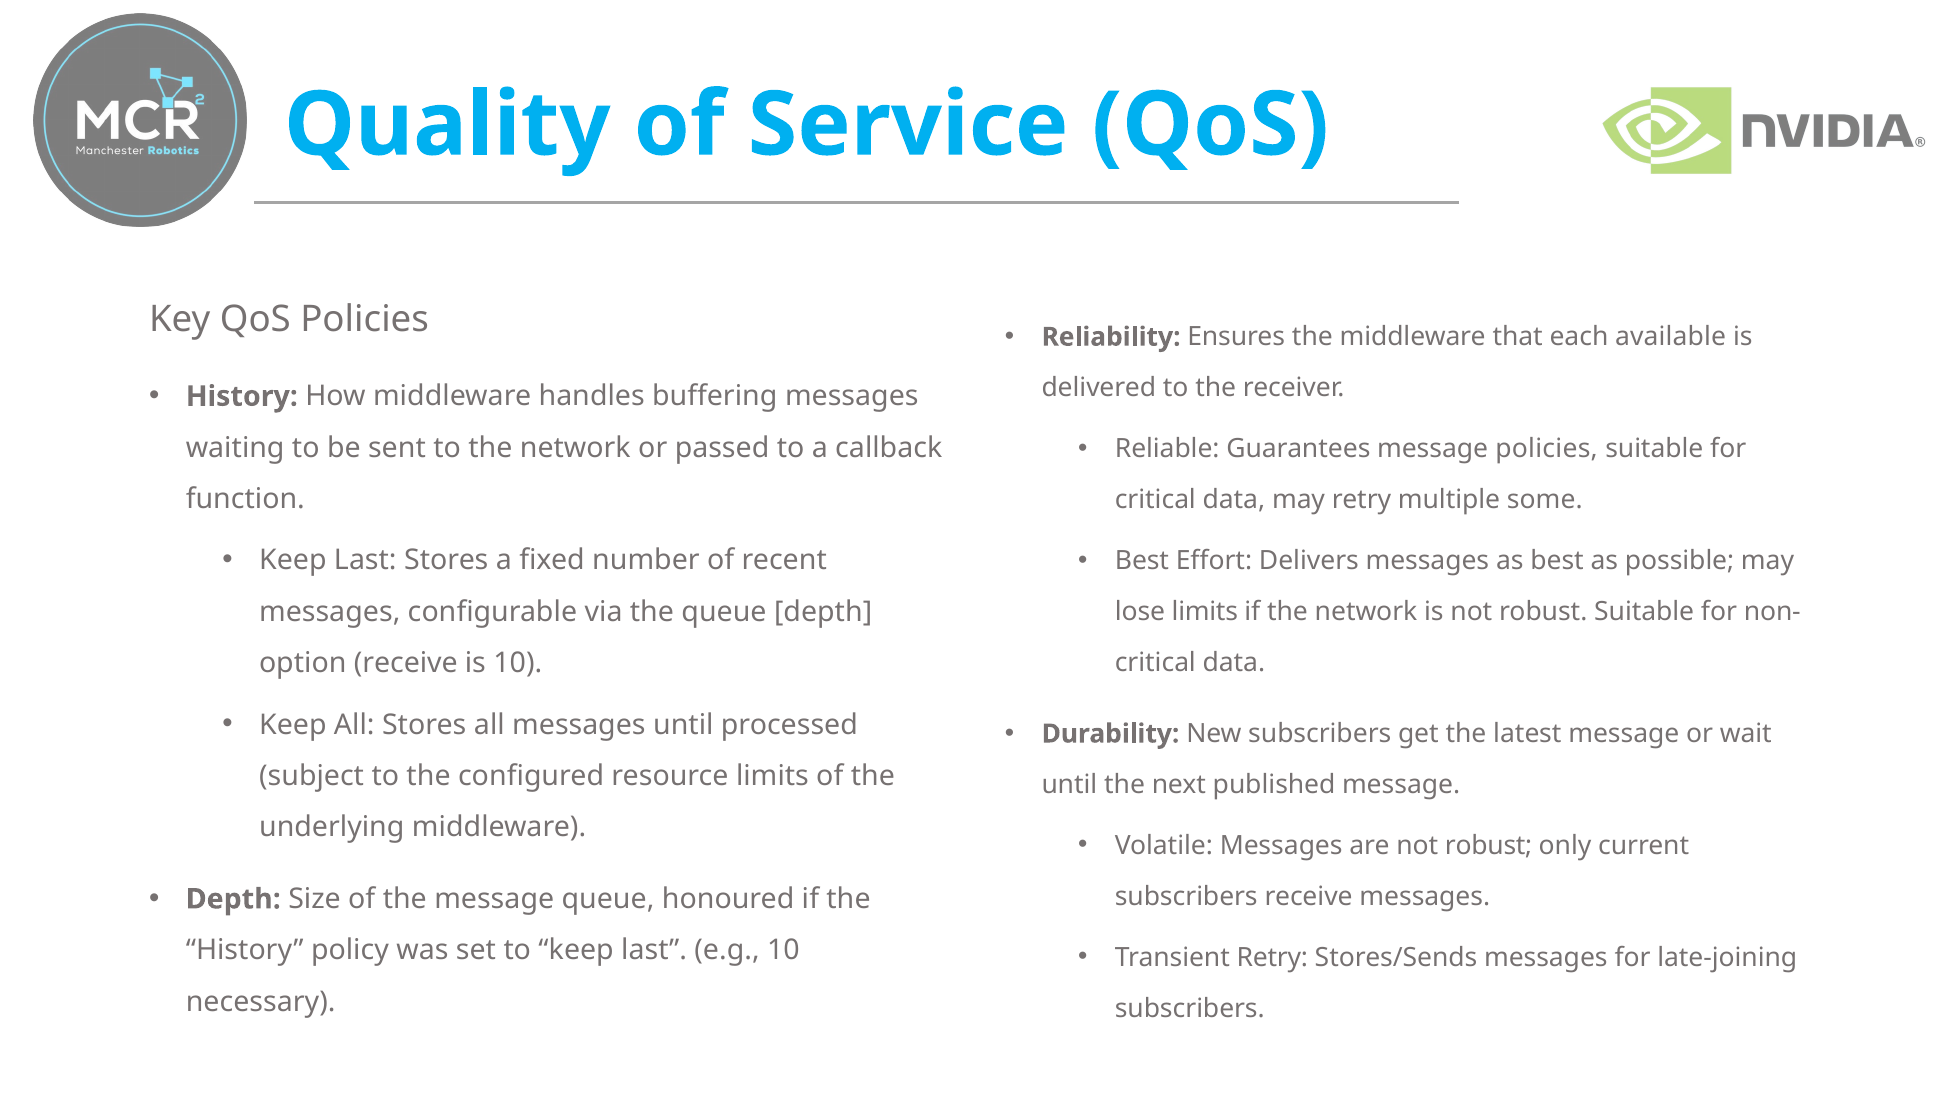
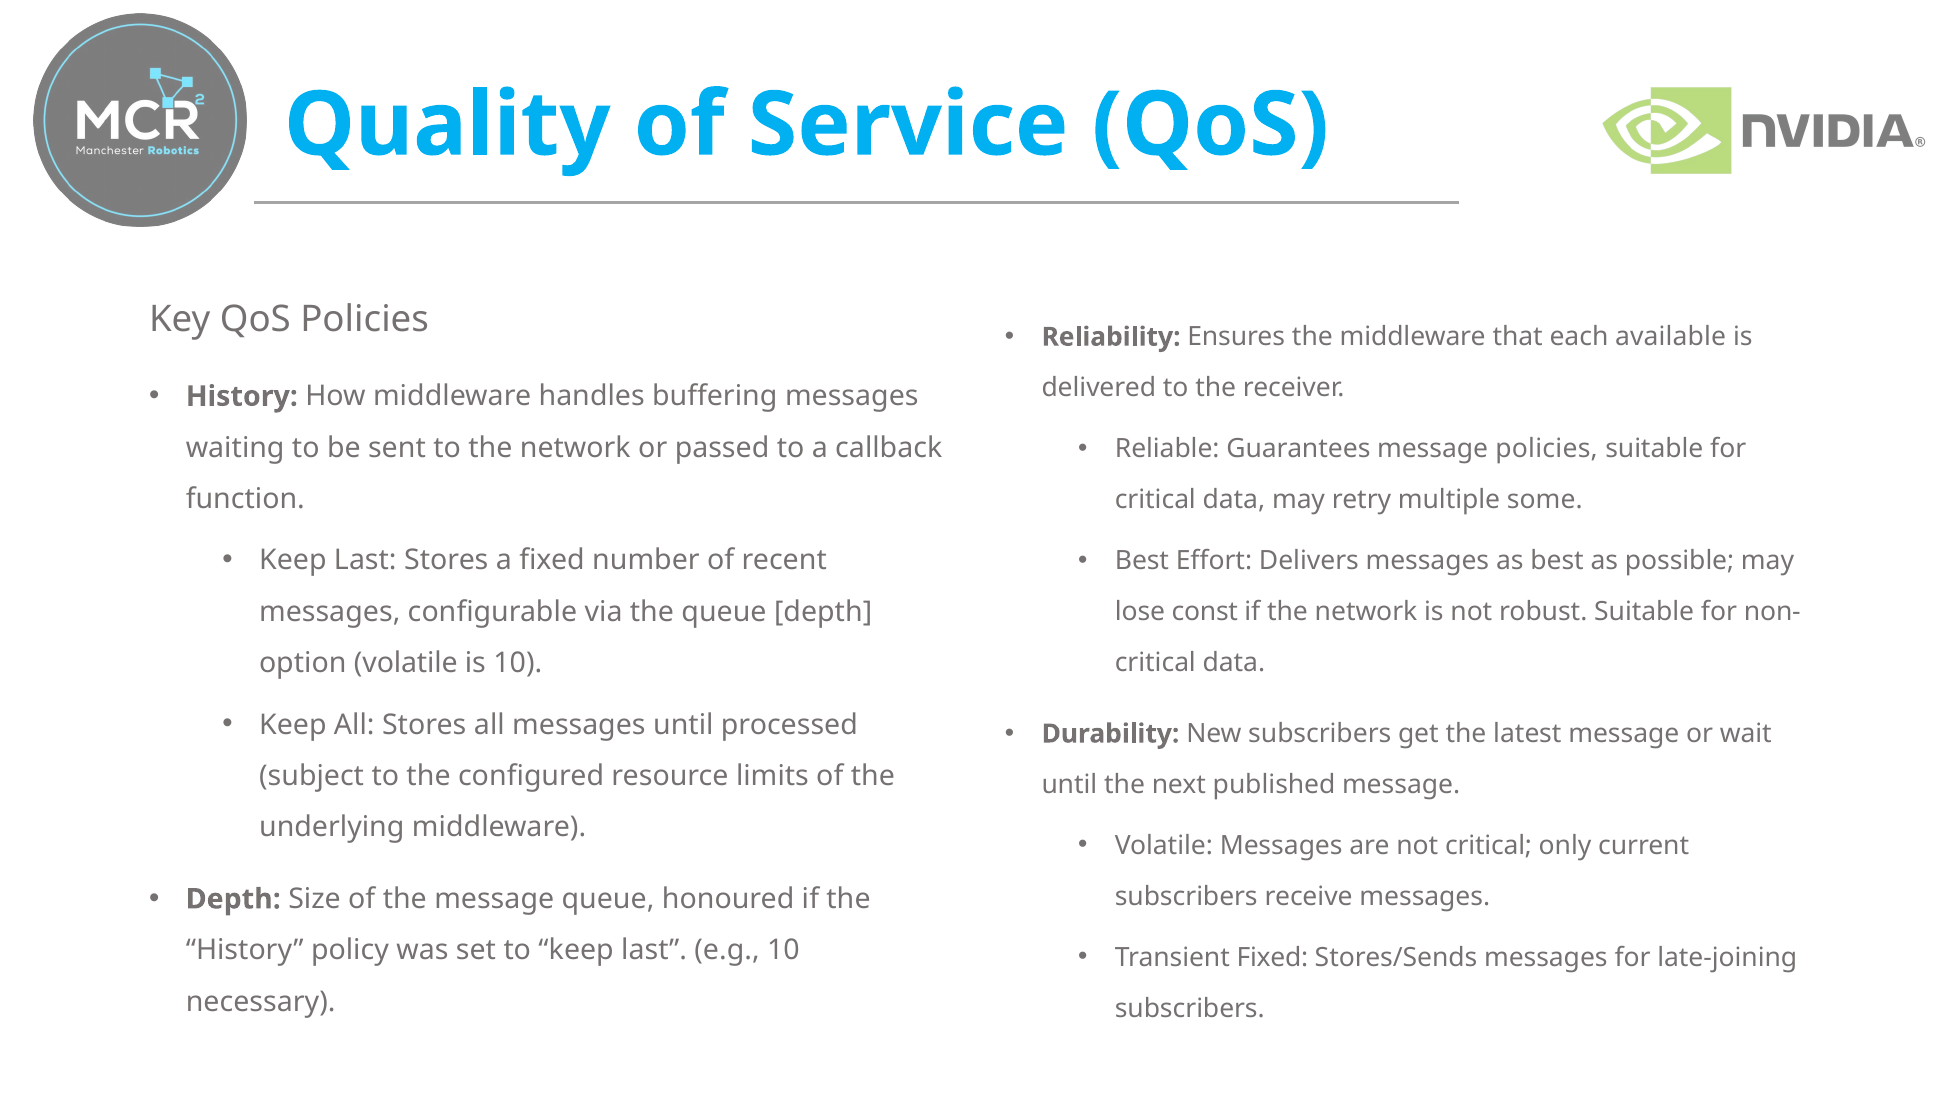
lose limits: limits -> const
option receive: receive -> volatile
are not robust: robust -> critical
Transient Retry: Retry -> Fixed
